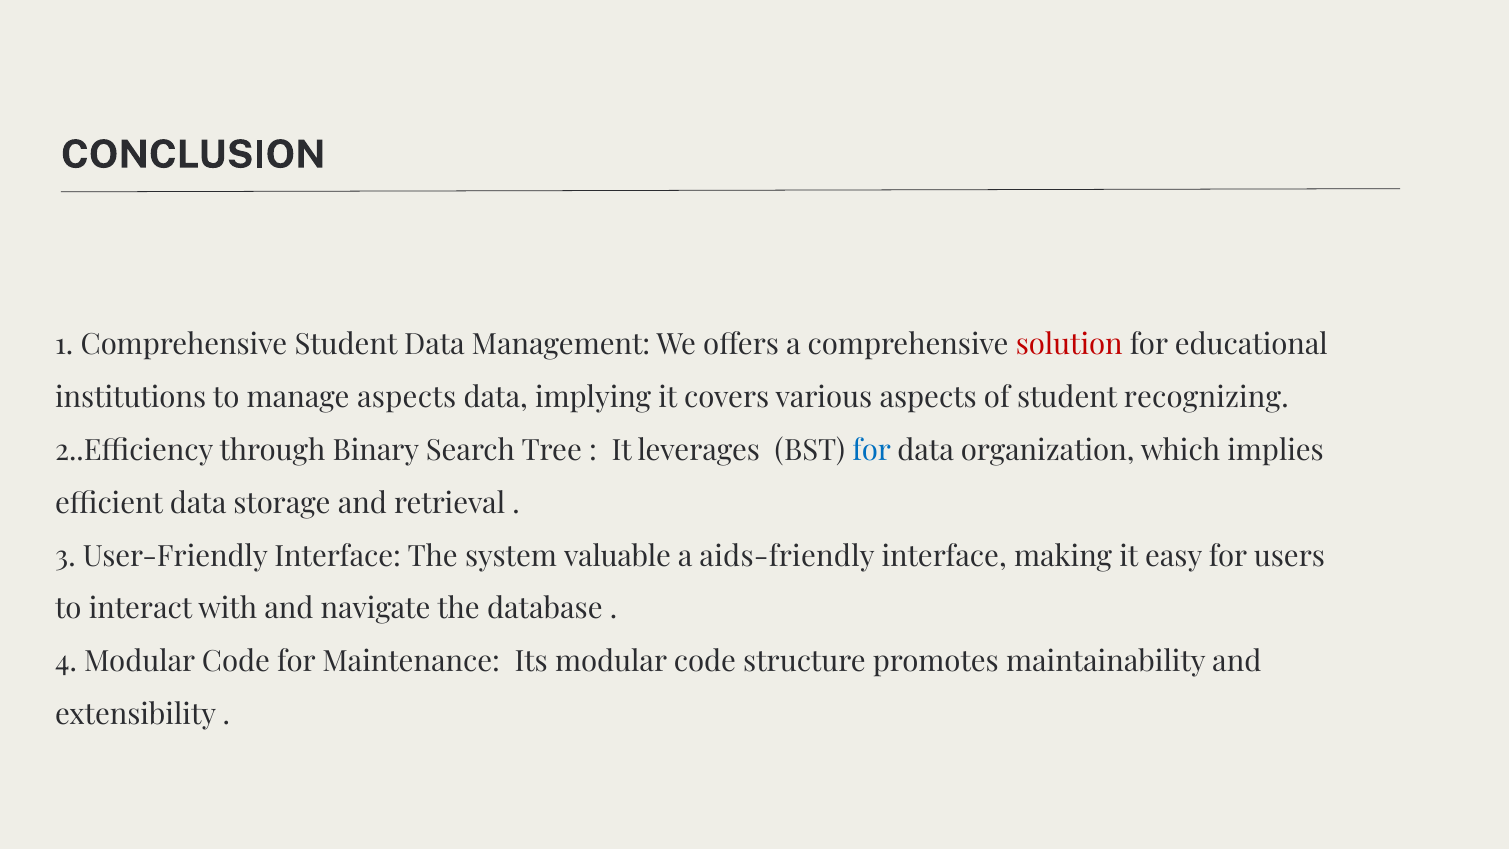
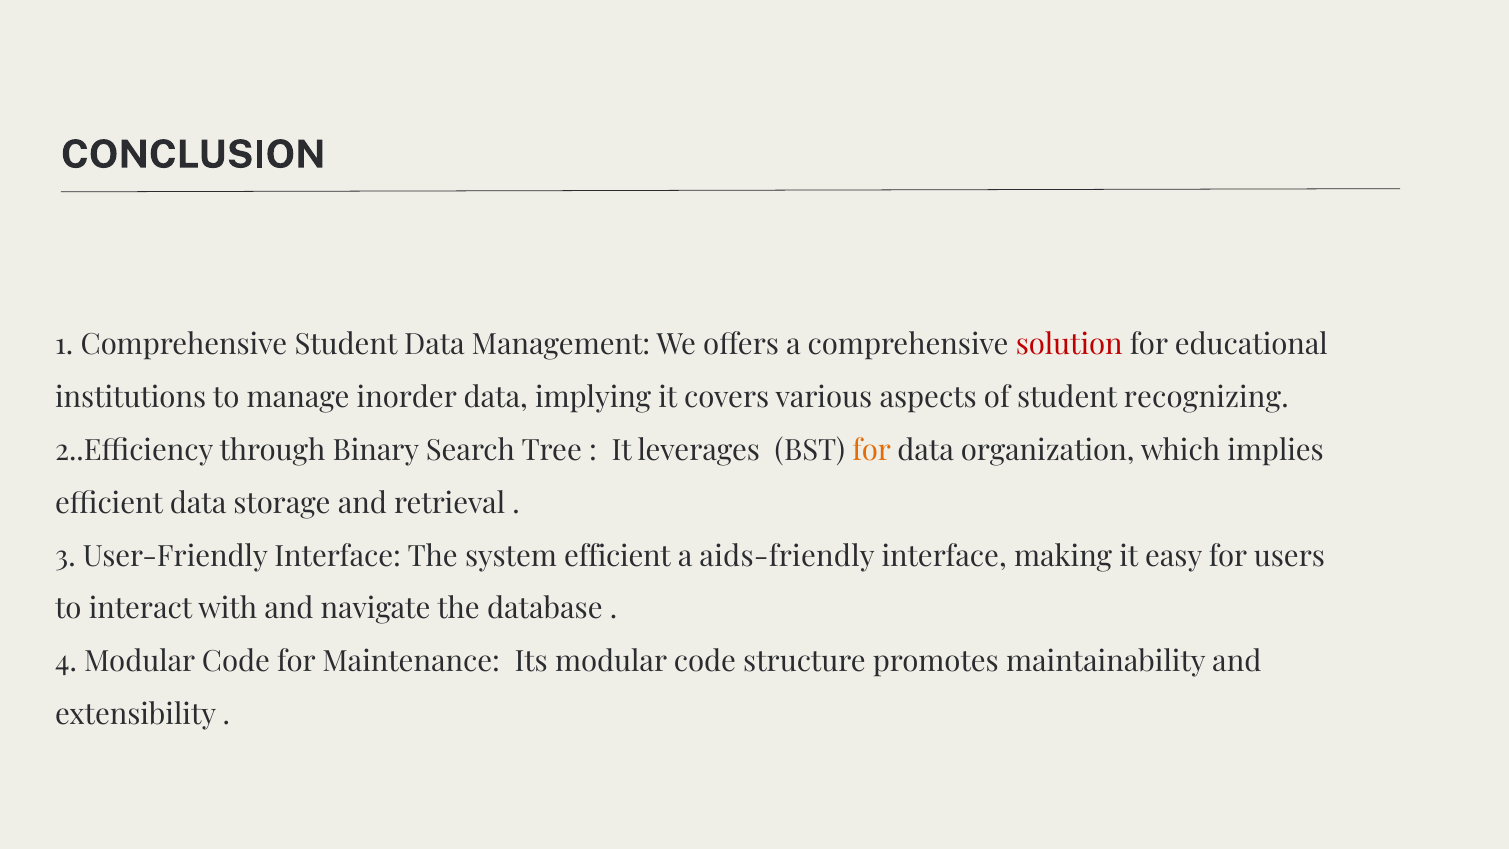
manage aspects: aspects -> inorder
for at (872, 451) colour: blue -> orange
system valuable: valuable -> efficient
